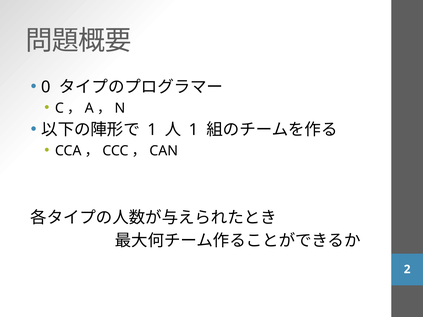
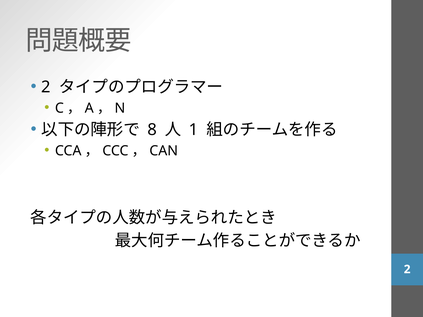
0 at (46, 87): 0 -> 2
1 at (152, 130): 1 -> 8
